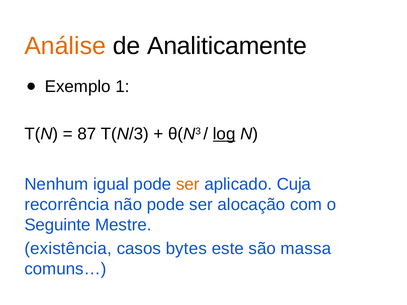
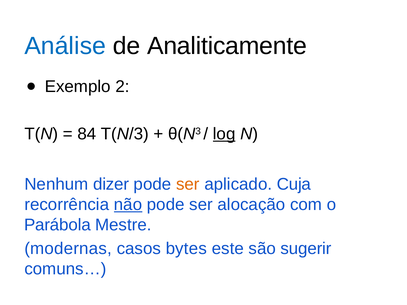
Análise colour: orange -> blue
1: 1 -> 2
87: 87 -> 84
igual: igual -> dizer
não underline: none -> present
Seguinte: Seguinte -> Parábola
existência: existência -> modernas
massa: massa -> sugerir
